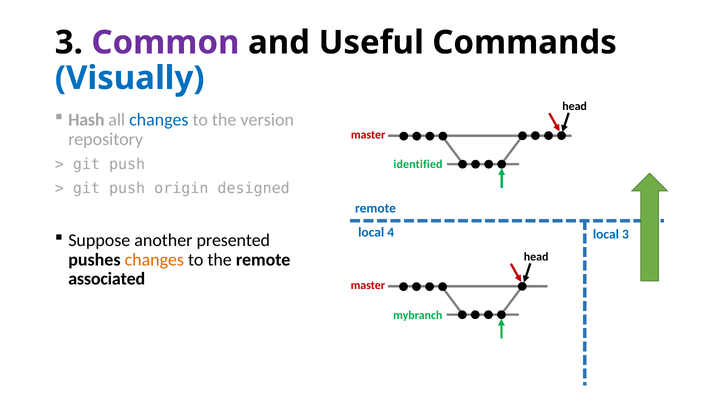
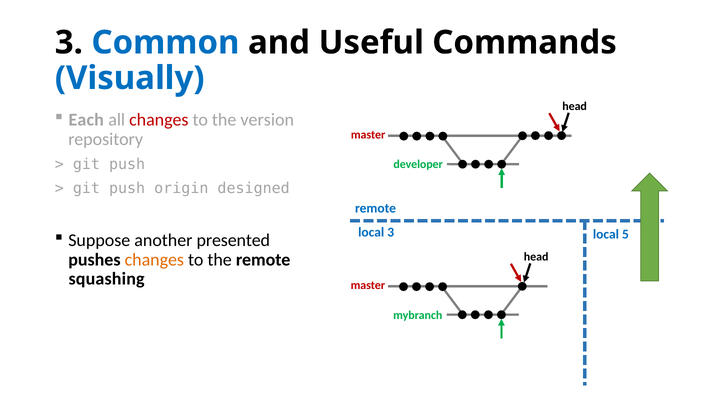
Common colour: purple -> blue
Hash: Hash -> Each
changes at (159, 120) colour: blue -> red
identified: identified -> developer
local 4: 4 -> 3
local 3: 3 -> 5
associated: associated -> squashing
